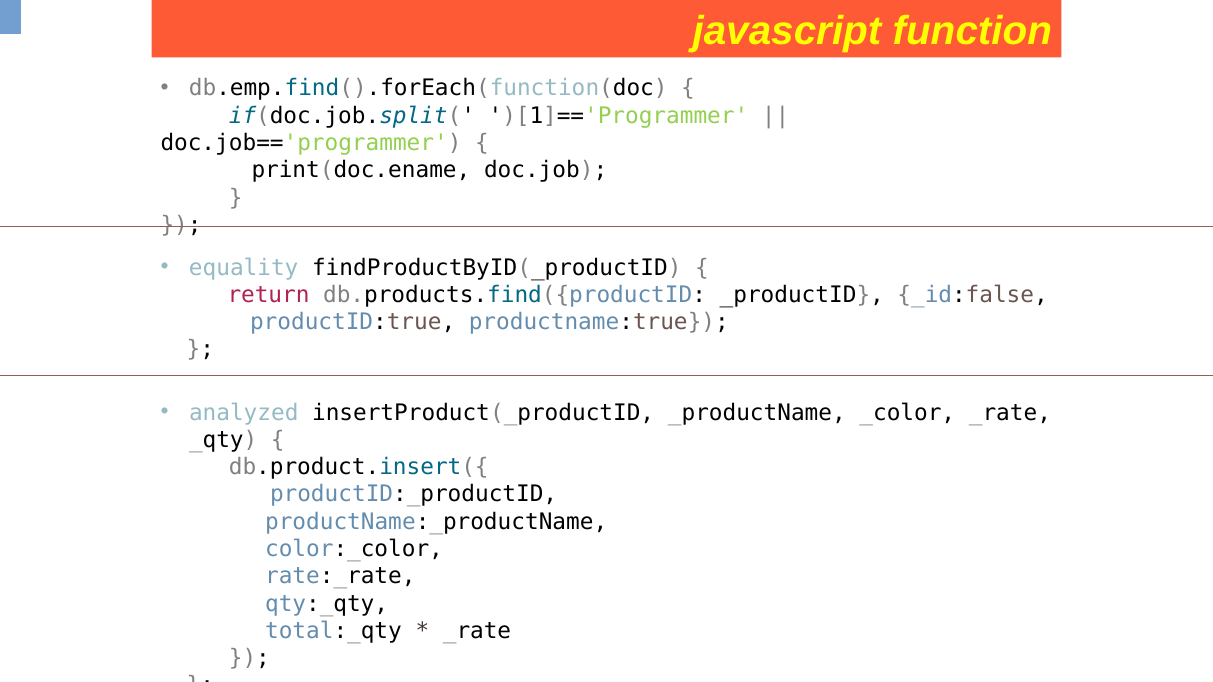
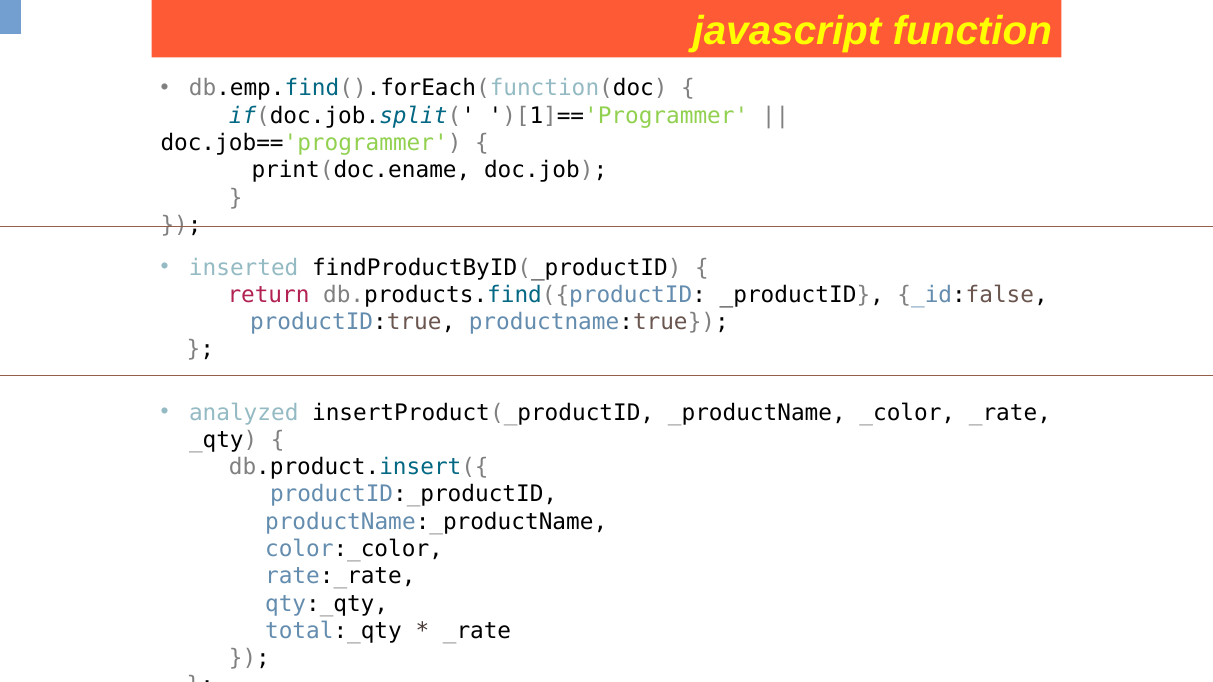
equality: equality -> inserted
